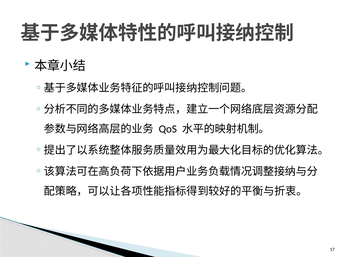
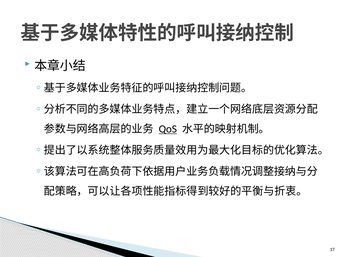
QoS underline: none -> present
